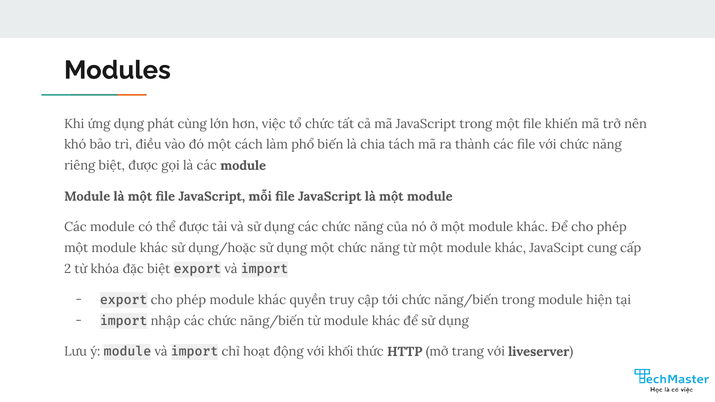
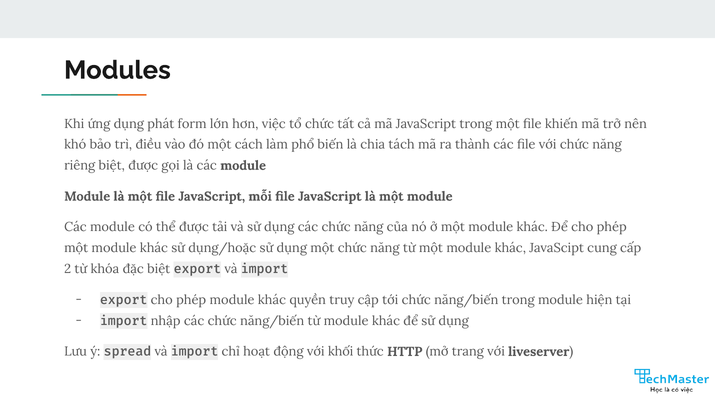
cùng: cùng -> form
ý module: module -> spread
